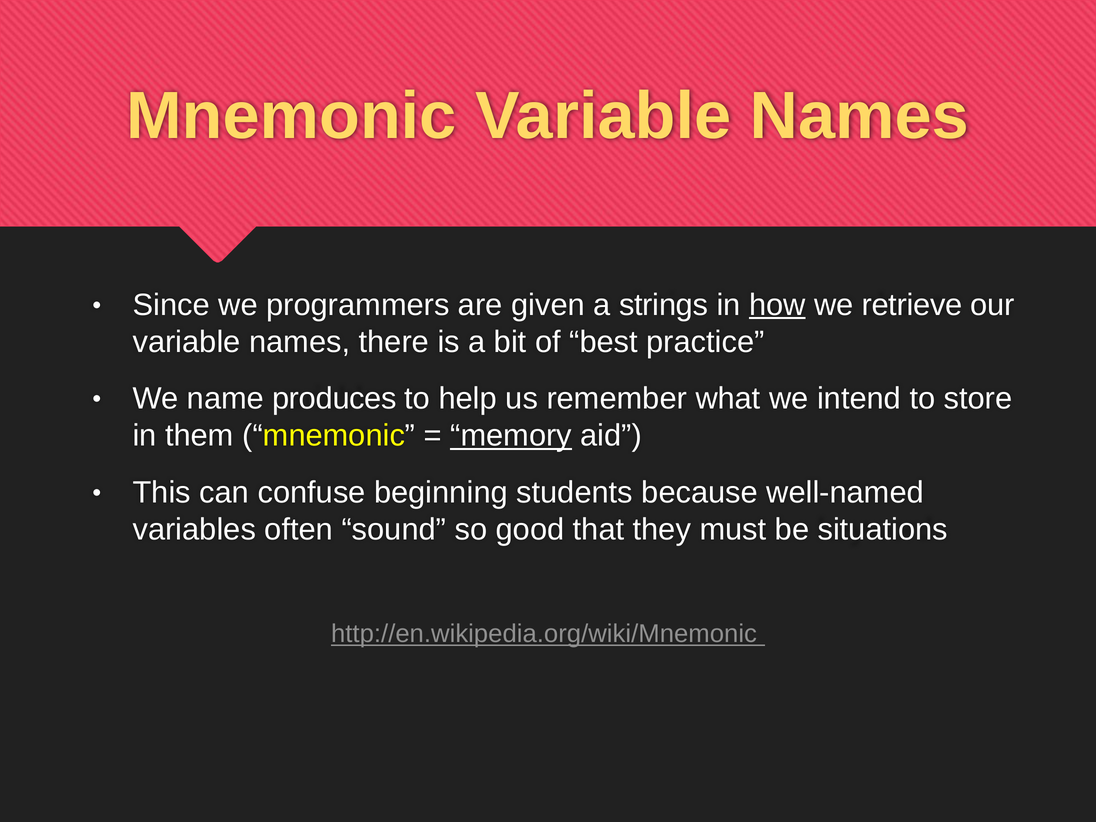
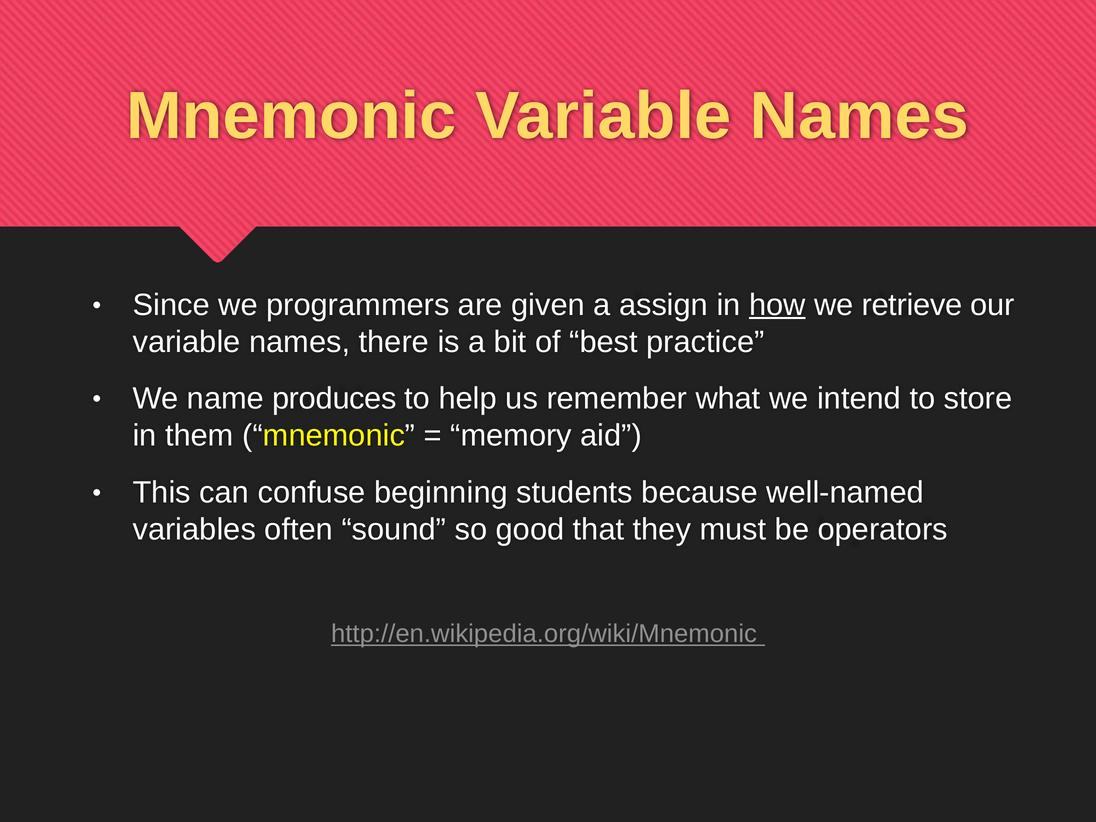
strings: strings -> assign
memory underline: present -> none
situations: situations -> operators
